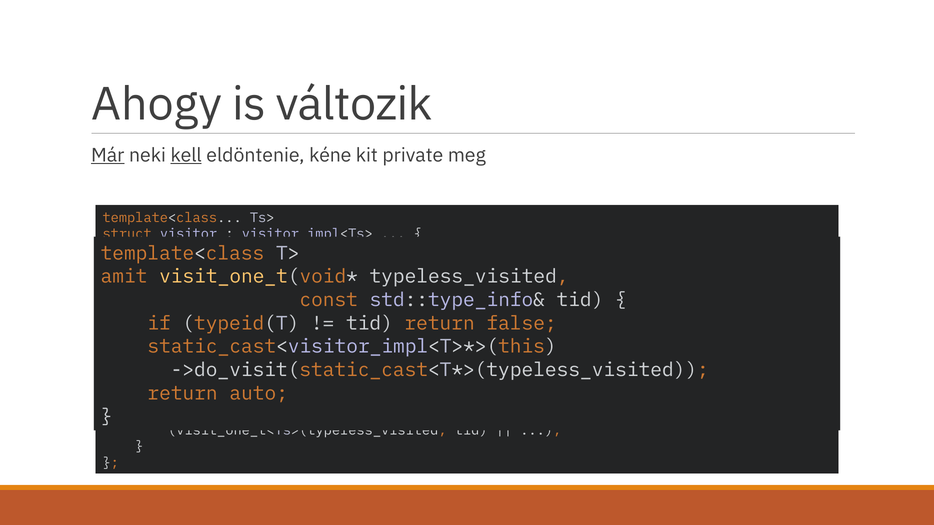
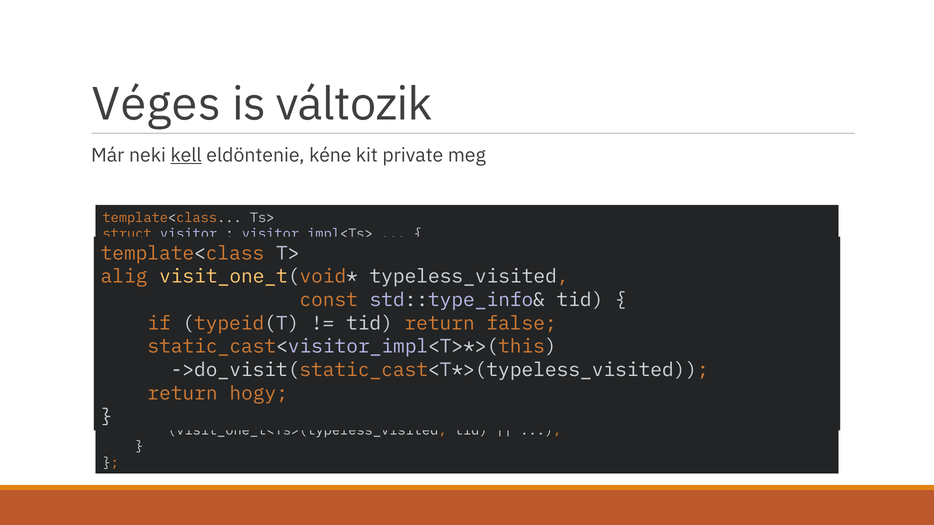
Ahogy: Ahogy -> Véges
Már underline: present -> none
amit: amit -> alig
auto: auto -> hogy
